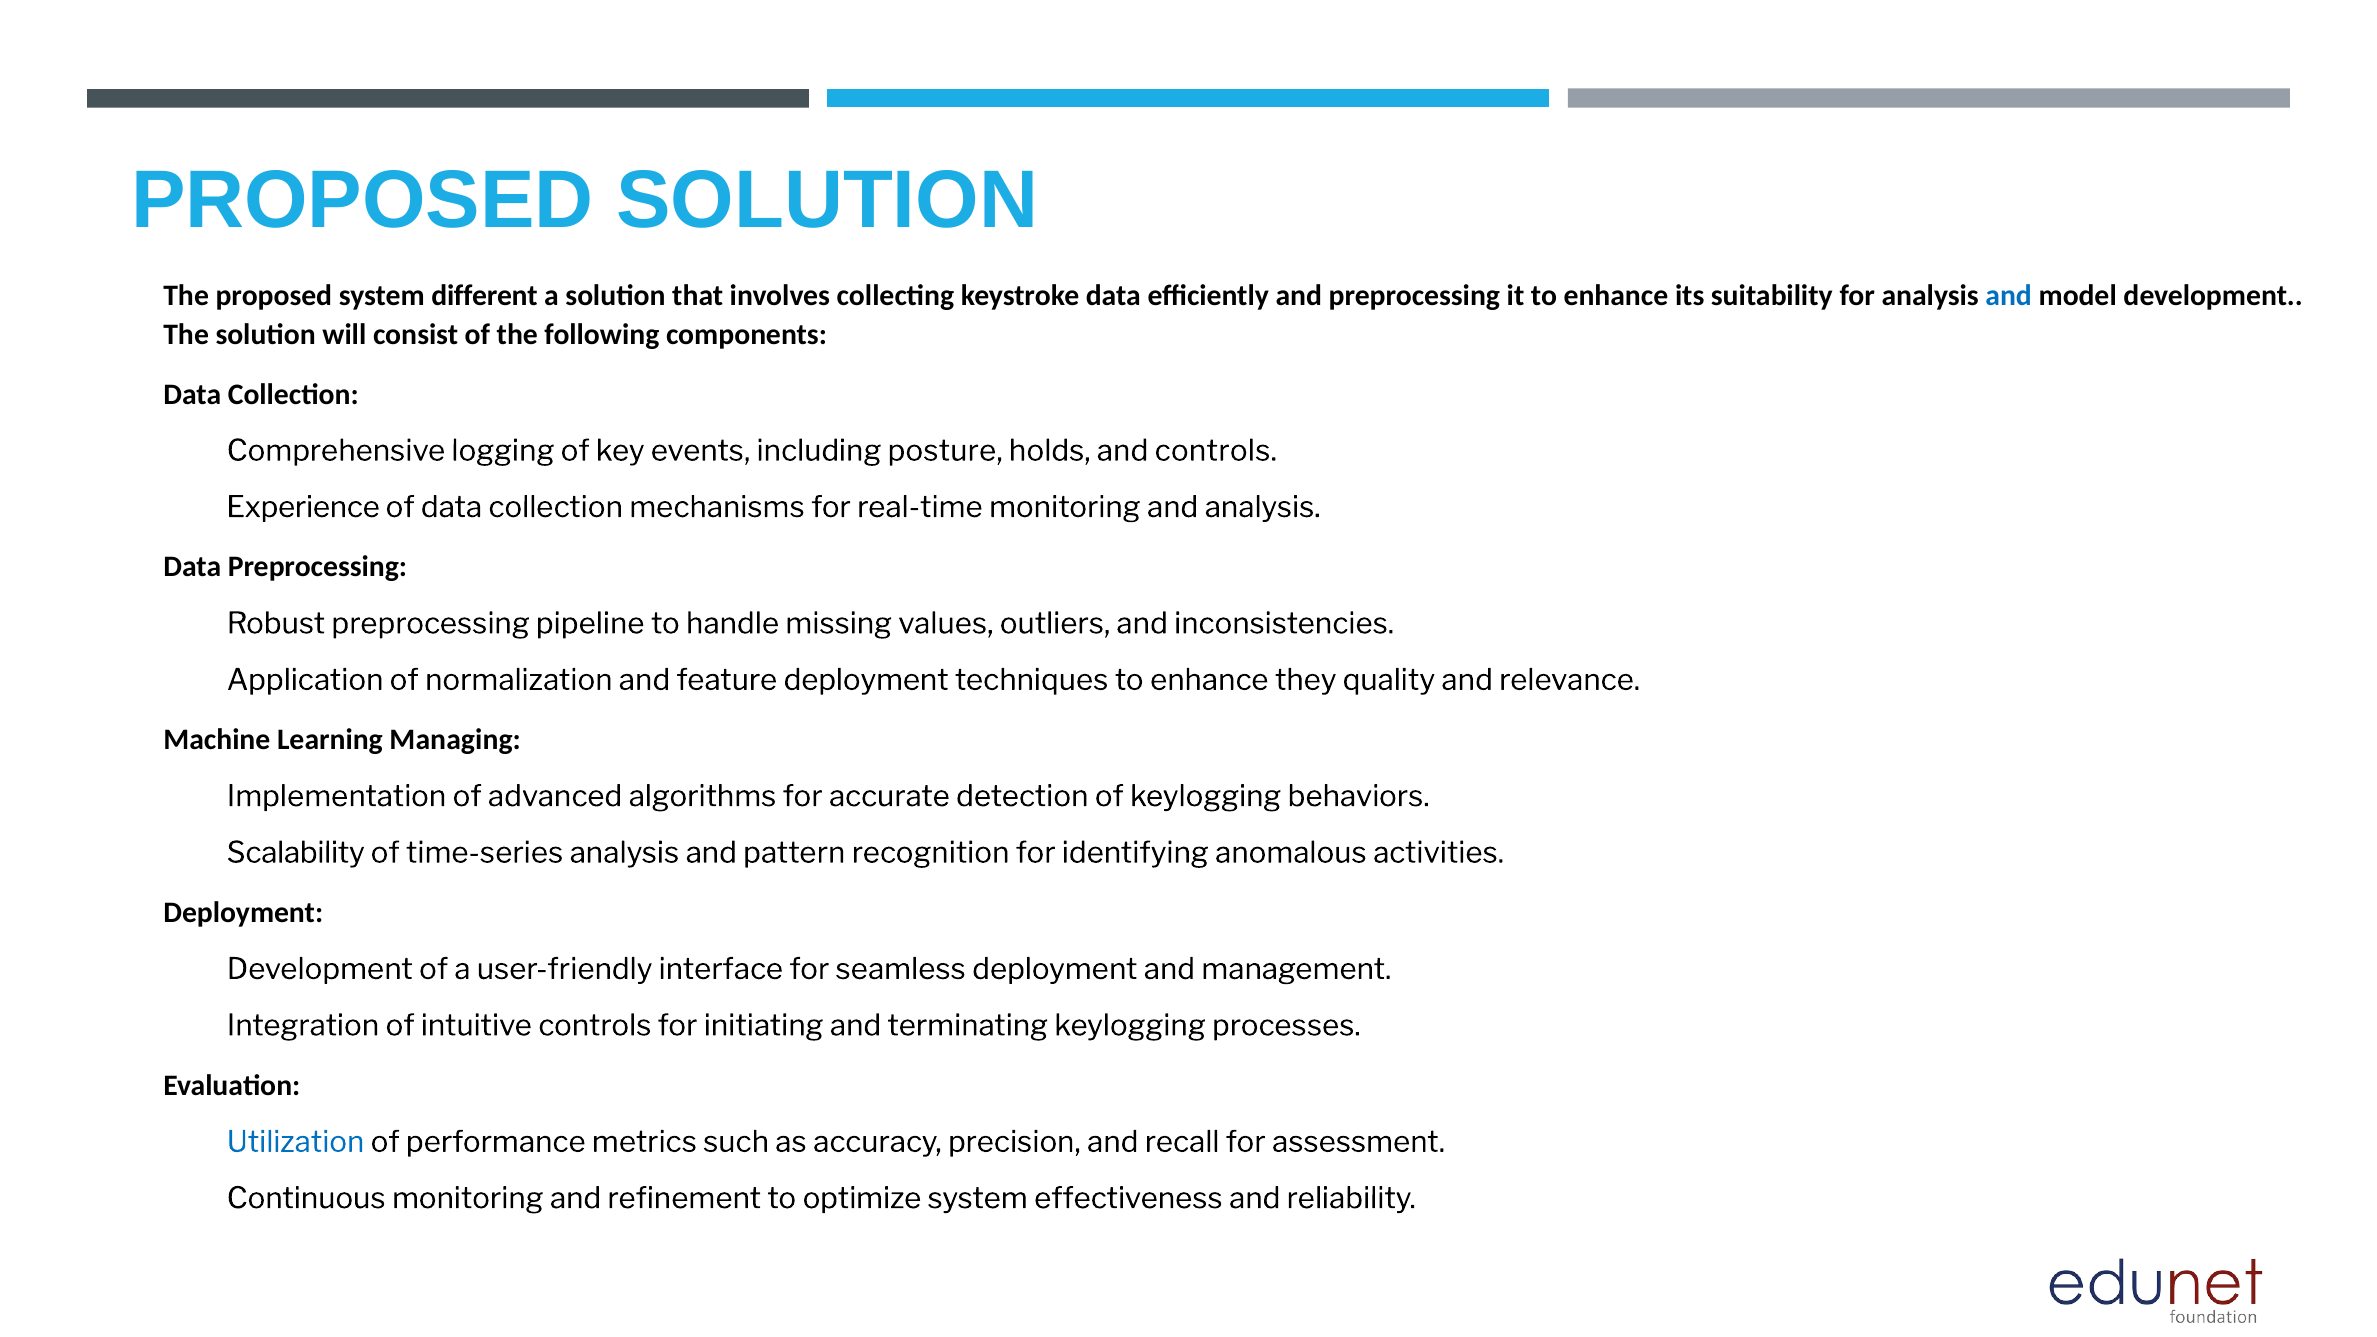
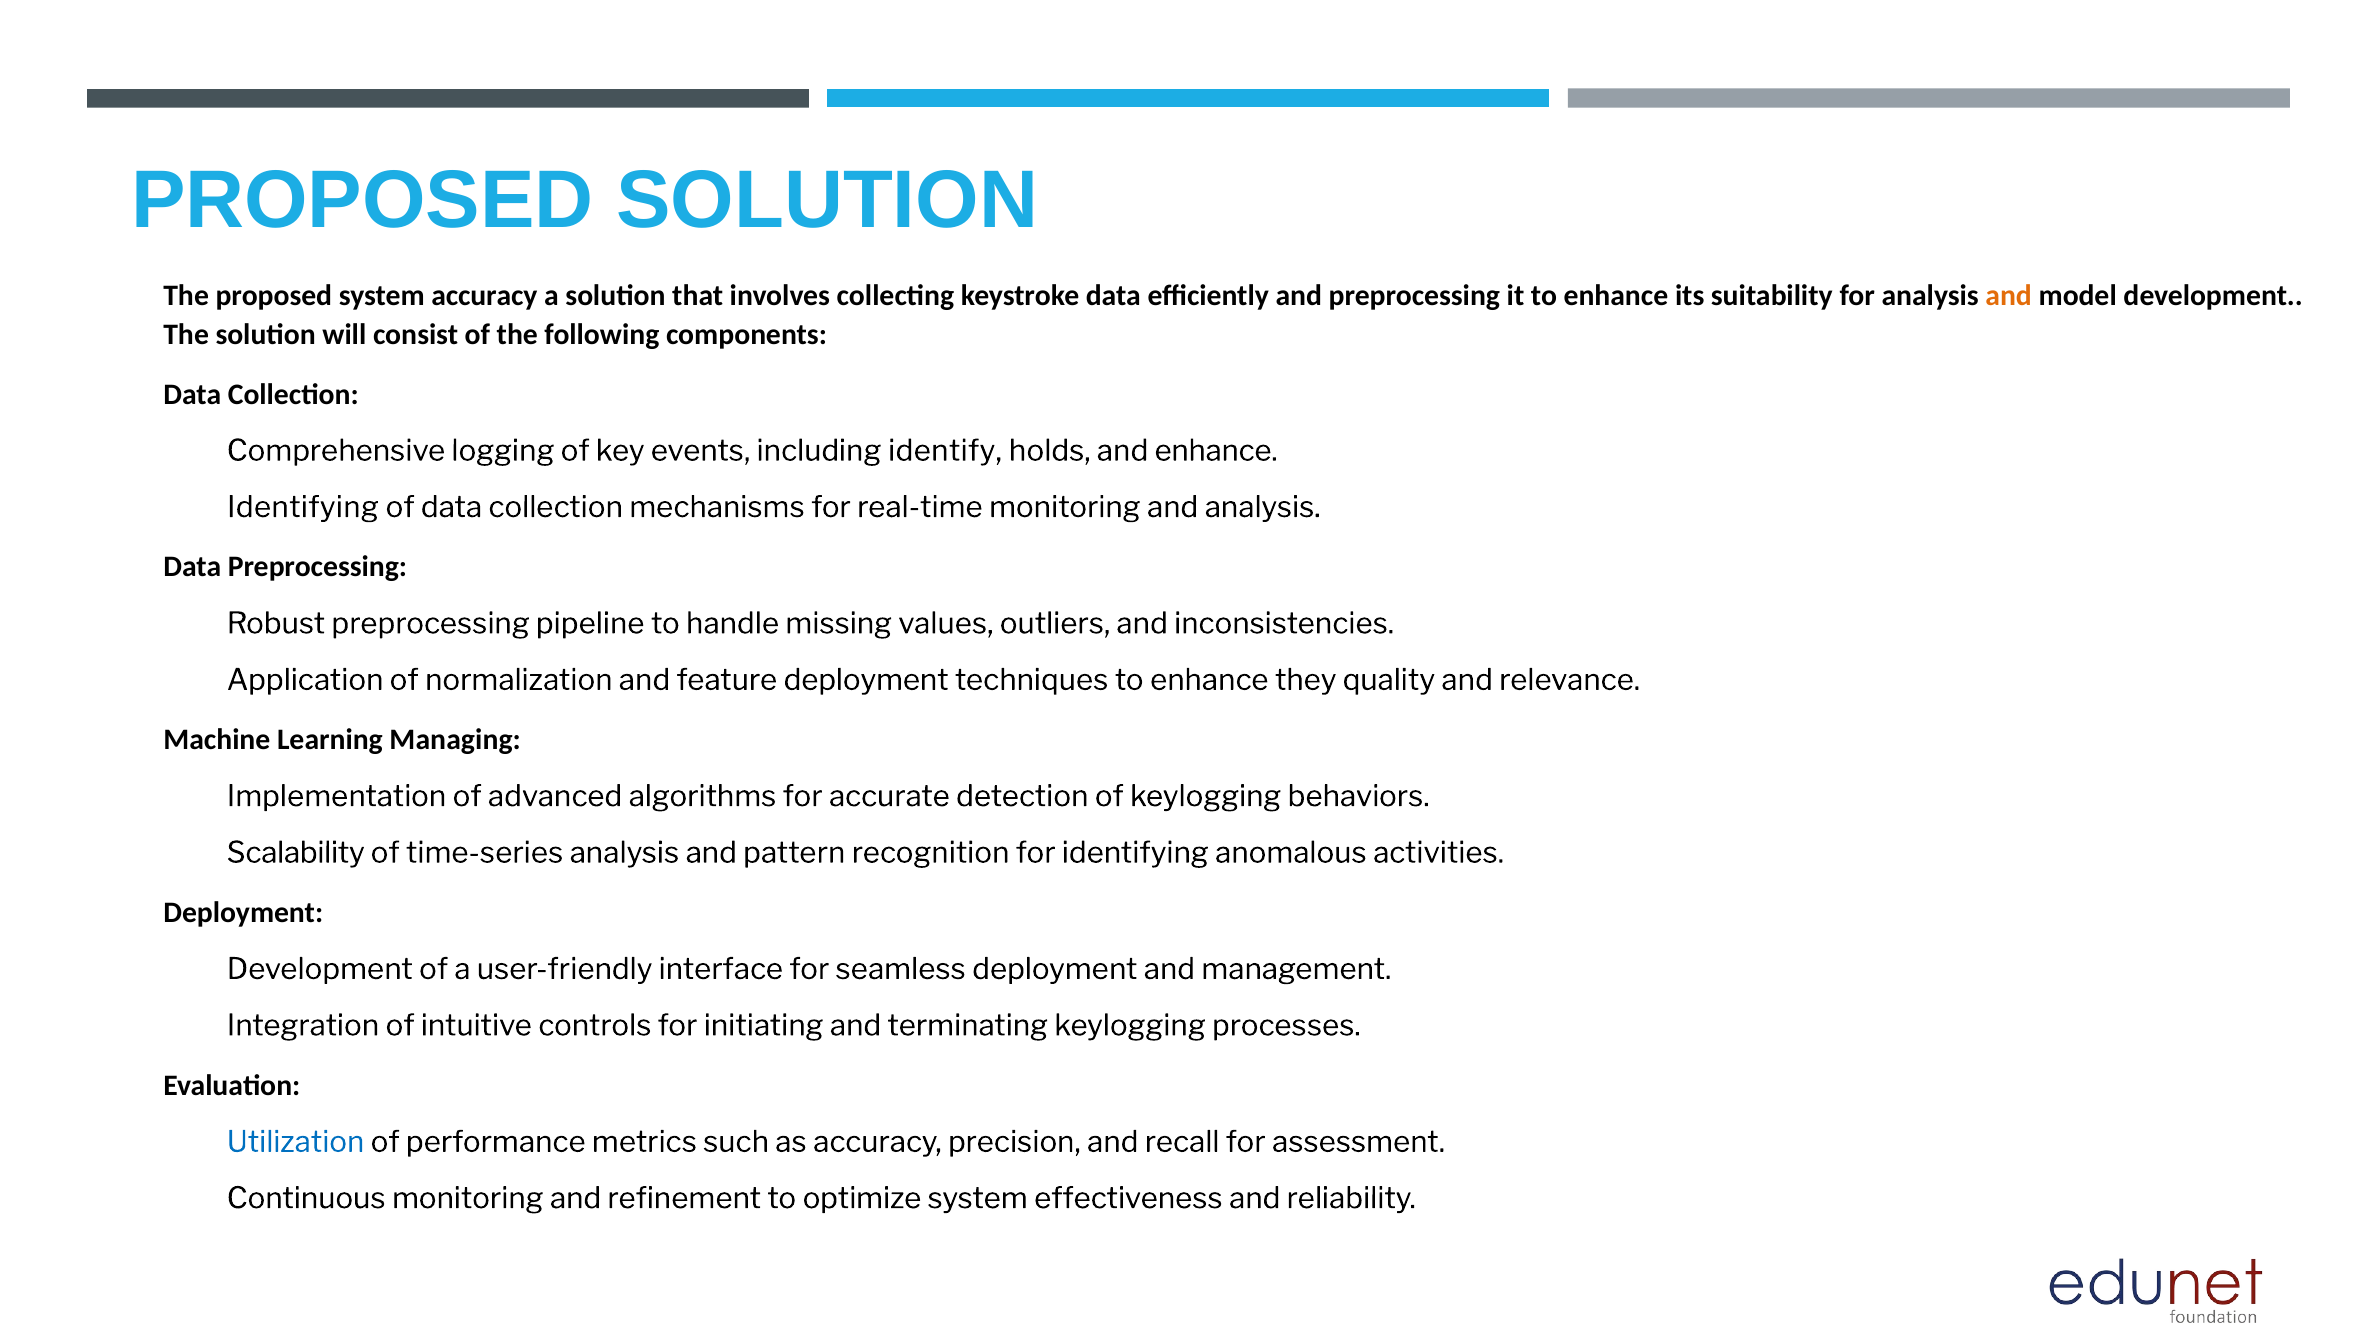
system different: different -> accuracy
and at (2009, 295) colour: blue -> orange
posture: posture -> identify
and controls: controls -> enhance
Experience at (303, 507): Experience -> Identifying
